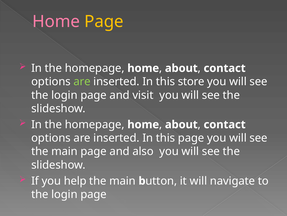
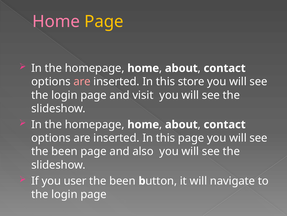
are at (82, 81) colour: light green -> pink
main at (64, 151): main -> been
help: help -> user
main at (122, 180): main -> been
